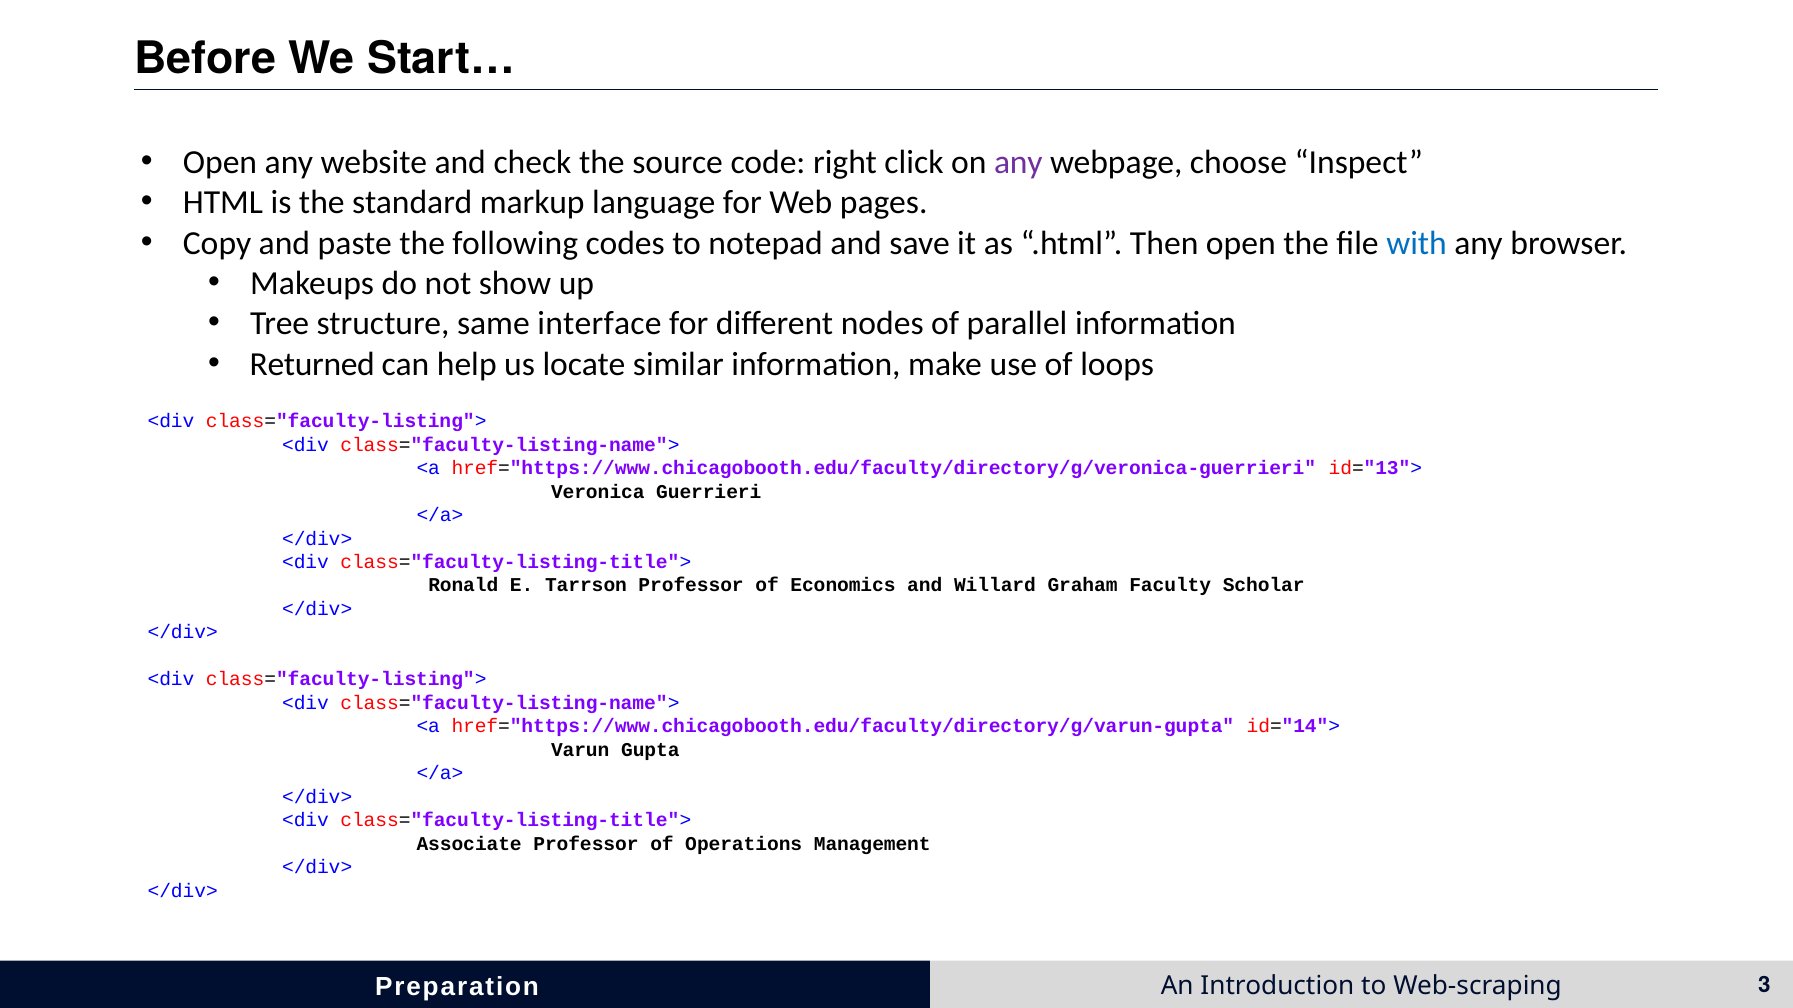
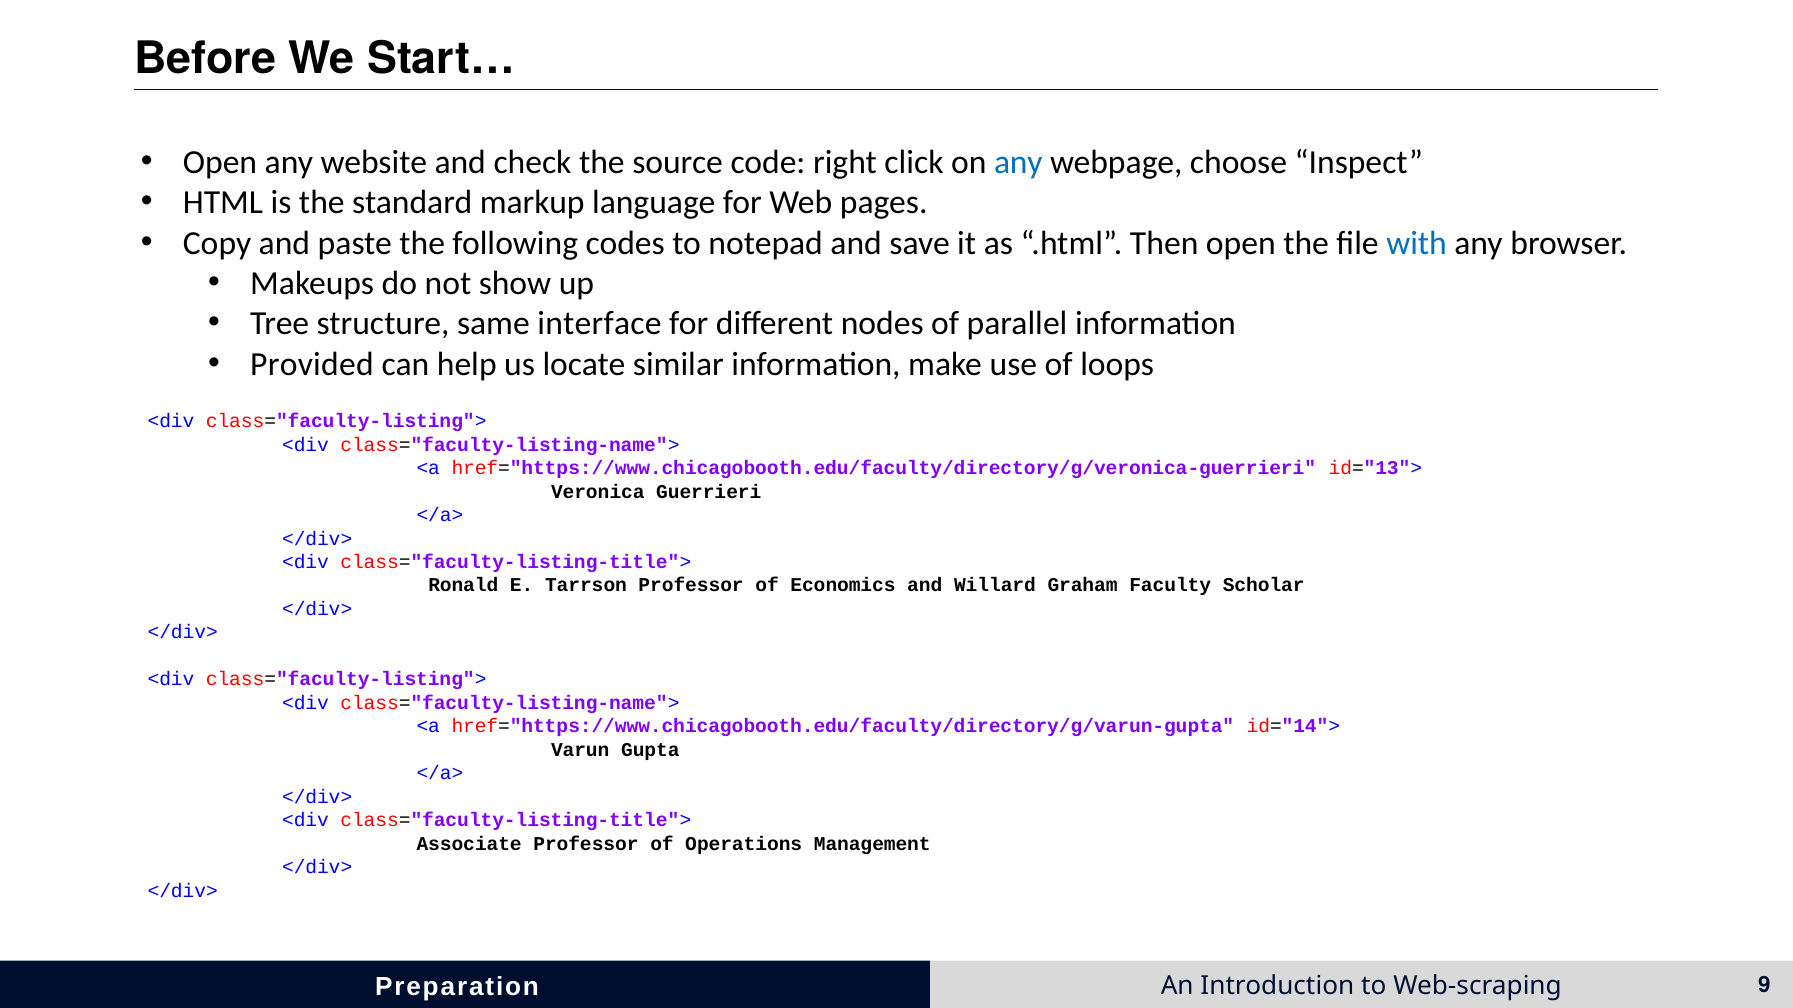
any at (1018, 162) colour: purple -> blue
Returned: Returned -> Provided
3: 3 -> 9
